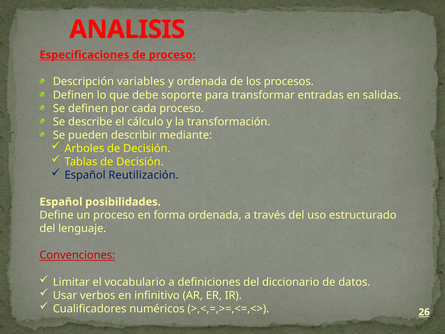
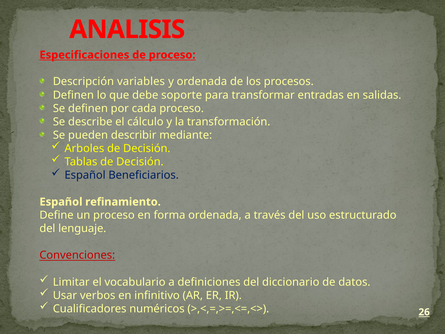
Reutilización: Reutilización -> Beneficiarios
posibilidades: posibilidades -> refinamiento
